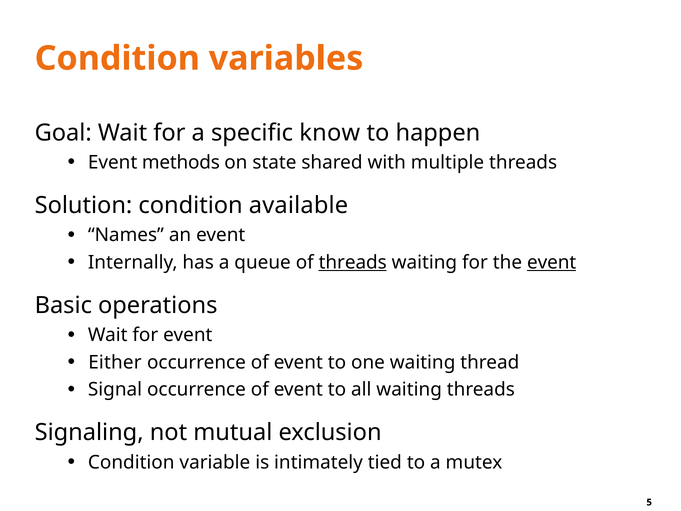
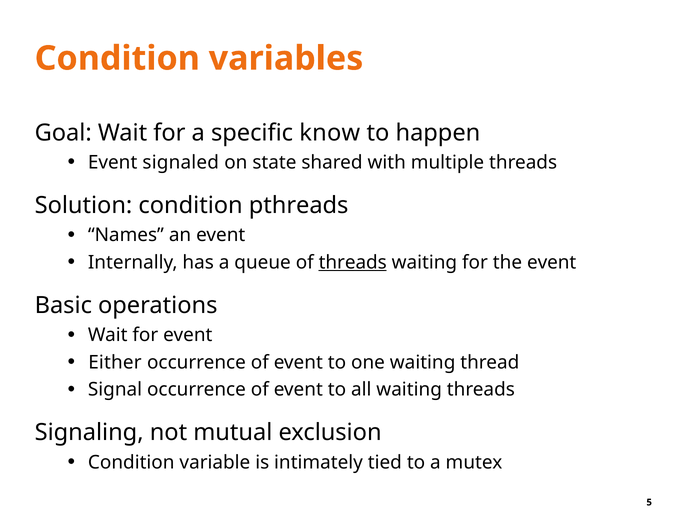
methods: methods -> signaled
available: available -> pthreads
event at (552, 262) underline: present -> none
